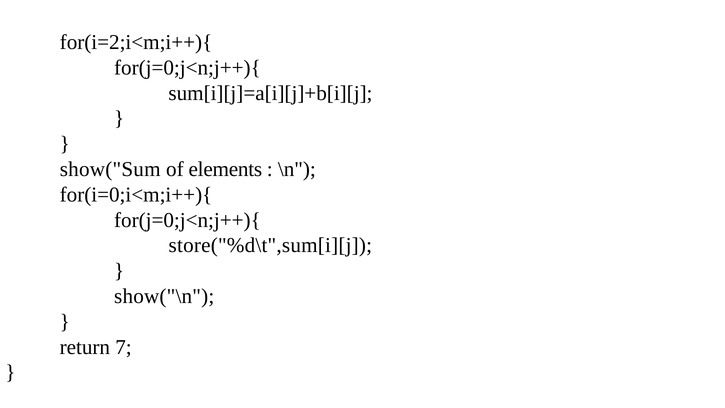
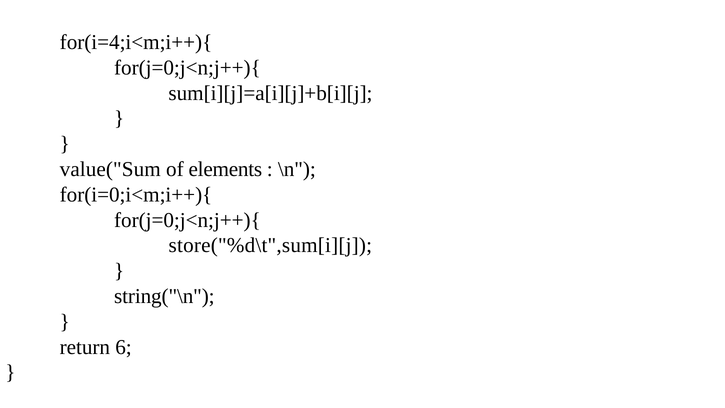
for(i=2;i<m;i++){: for(i=2;i<m;i++){ -> for(i=4;i<m;i++){
show("Sum: show("Sum -> value("Sum
show("\n: show("\n -> string("\n
7: 7 -> 6
